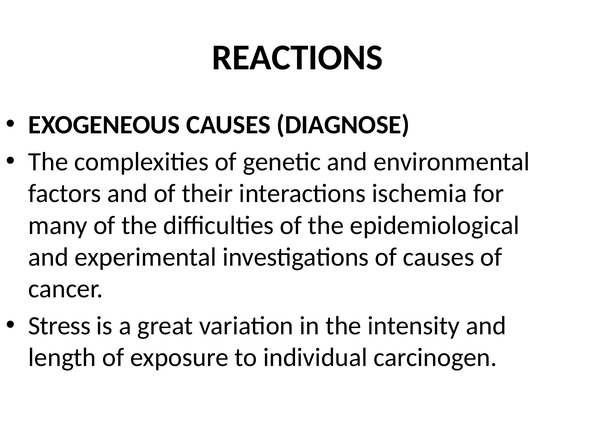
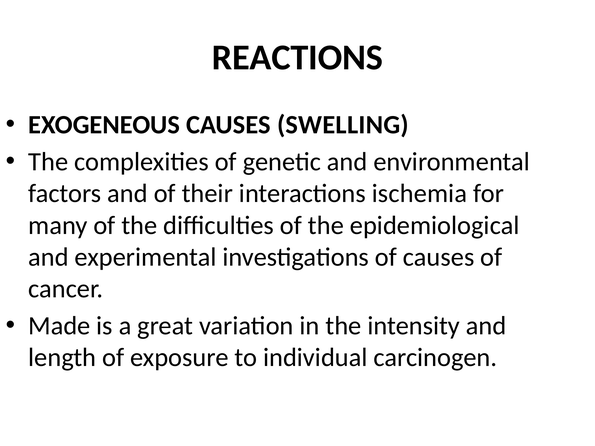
DIAGNOSE: DIAGNOSE -> SWELLING
Stress: Stress -> Made
